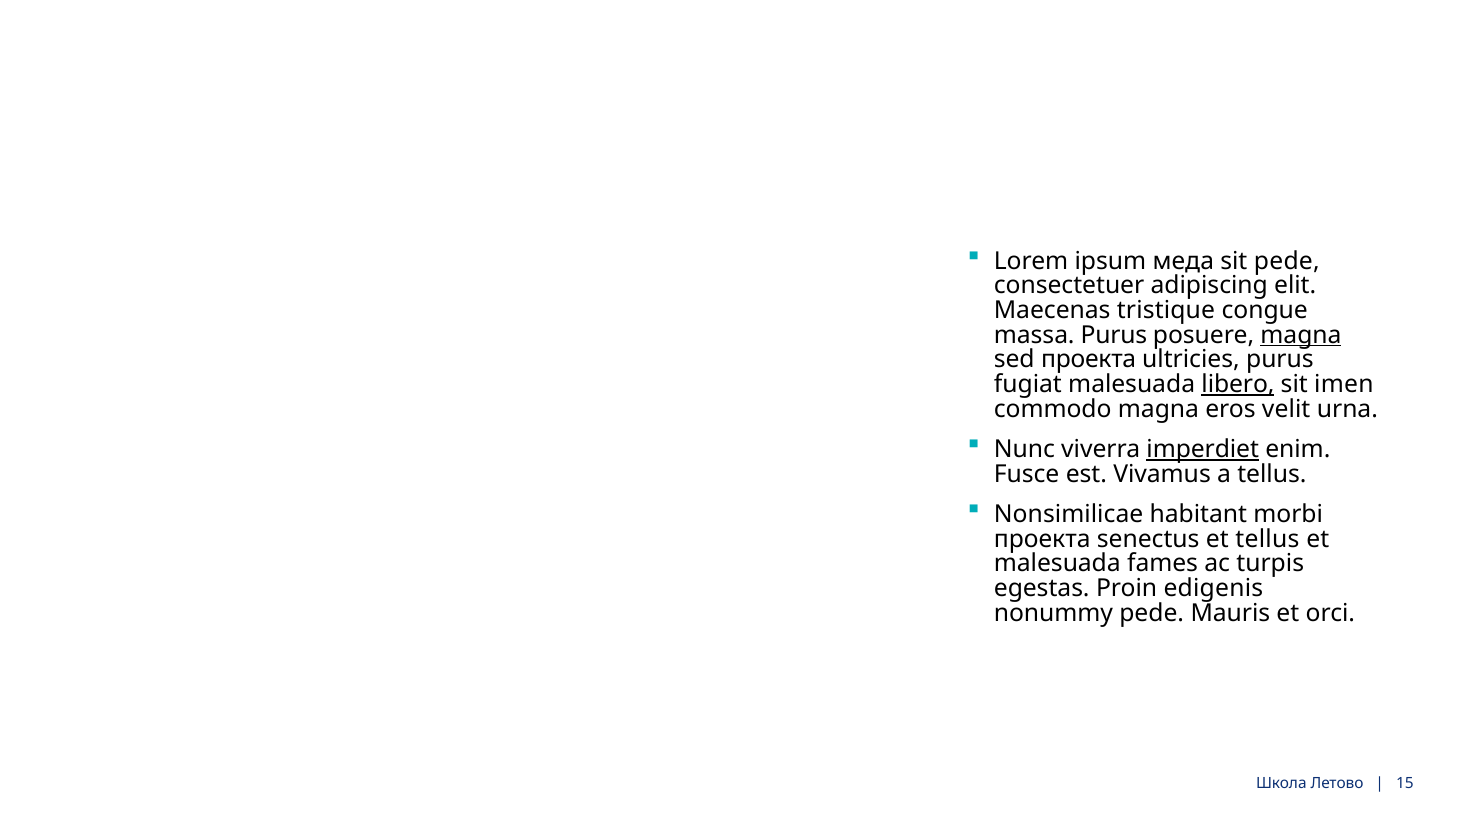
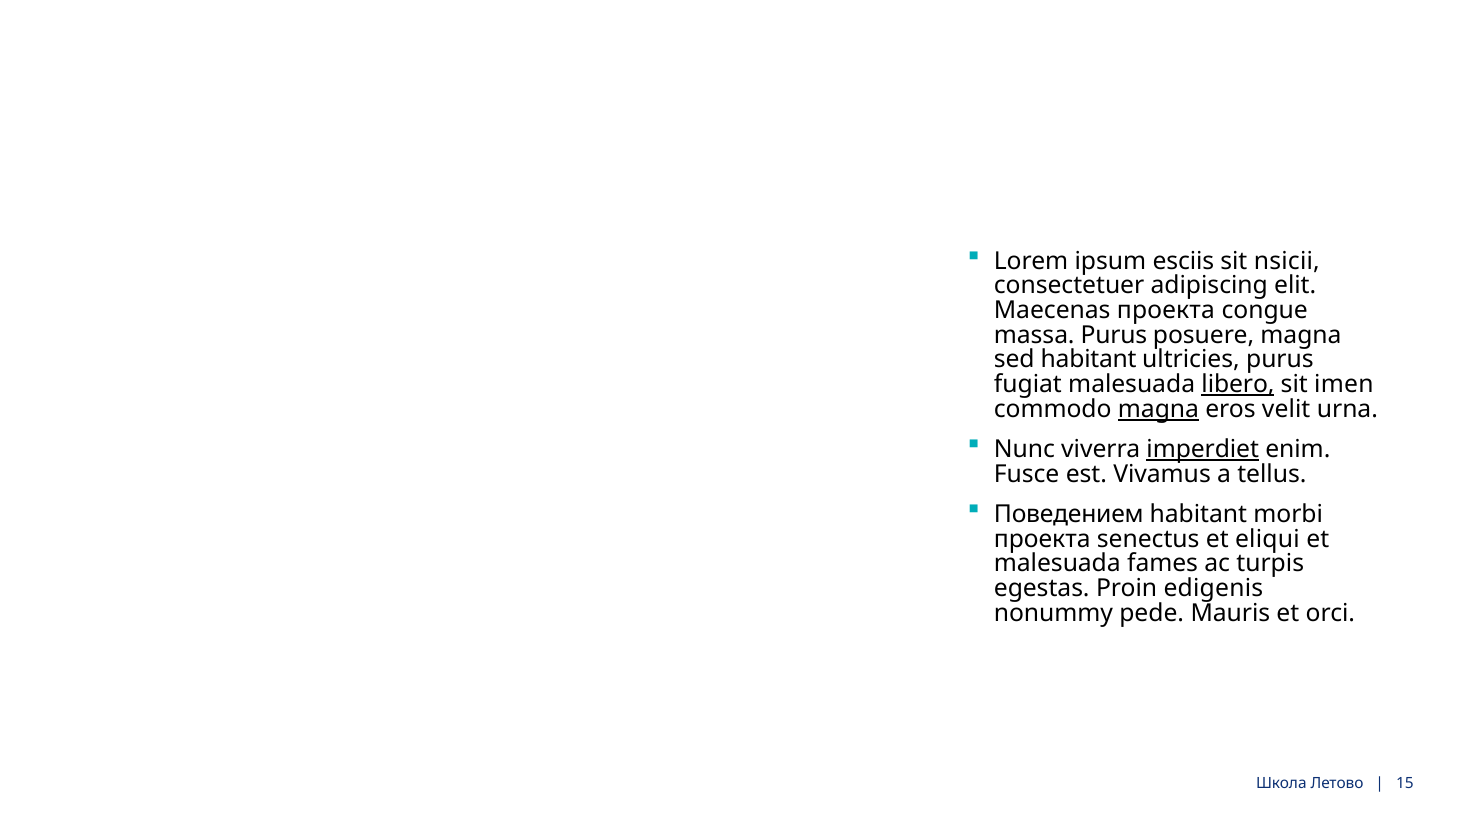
меда: меда -> esciis
sit pede: pede -> nsicii
Maecenas tristique: tristique -> проекта
magna at (1301, 335) underline: present -> none
sed проекта: проекта -> habitant
magna at (1158, 409) underline: none -> present
Nonsimilicae: Nonsimilicae -> Поведением
et tellus: tellus -> eliqui
